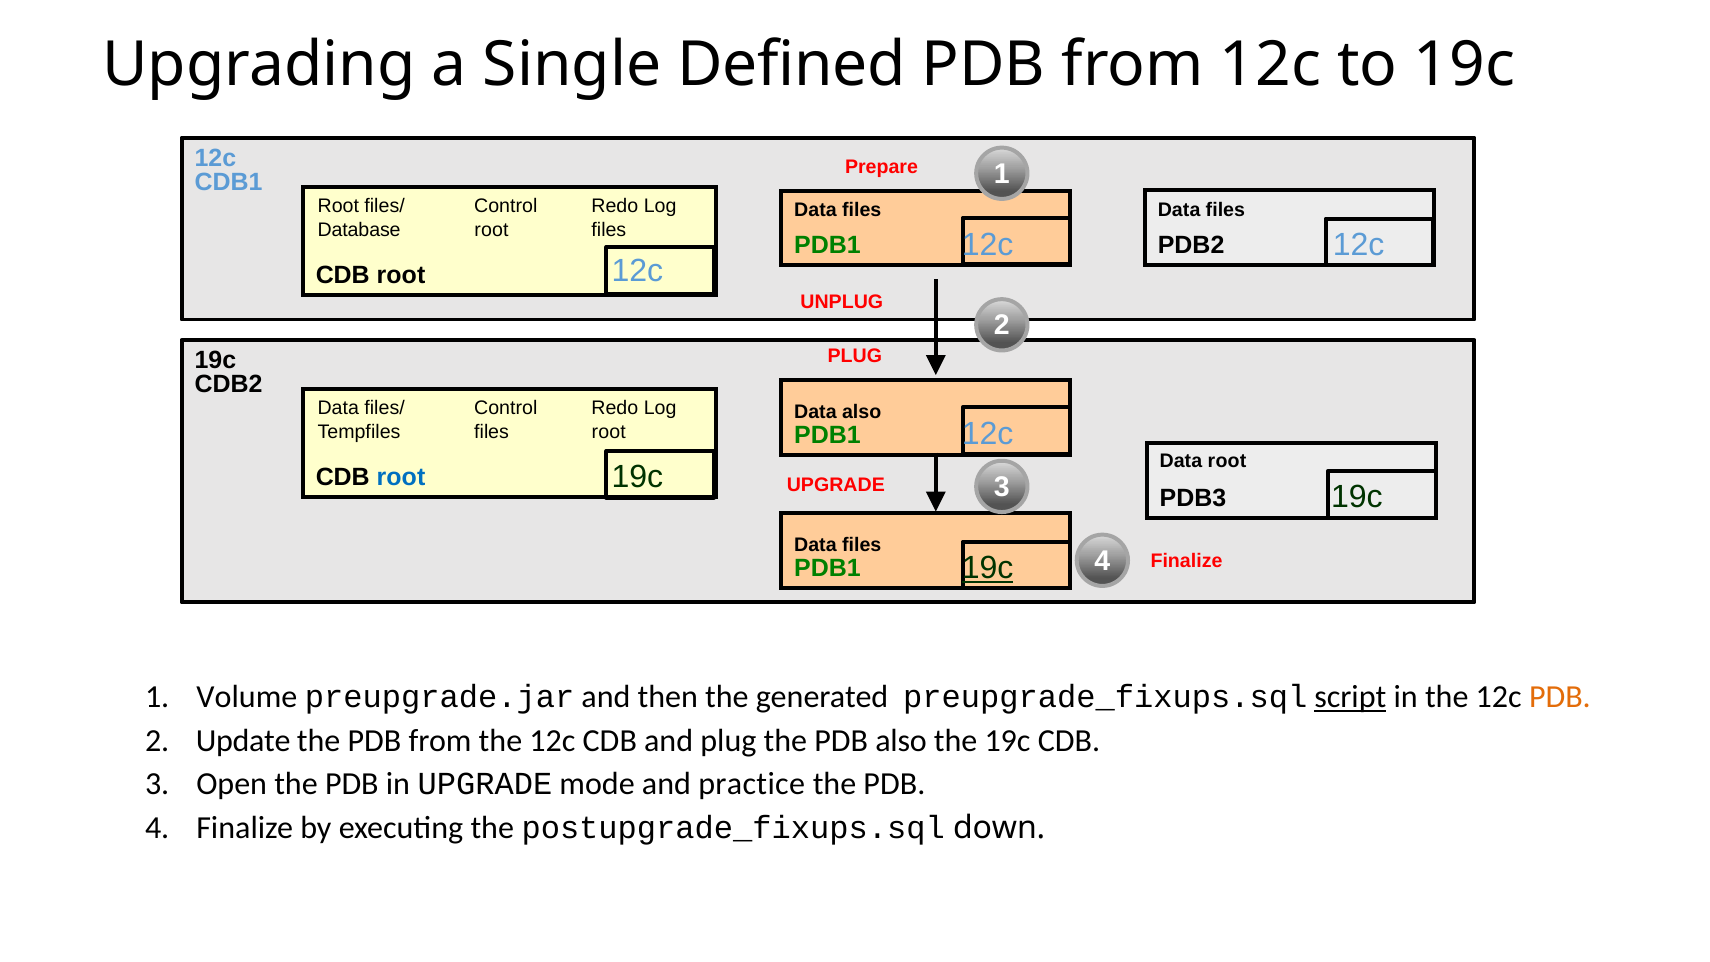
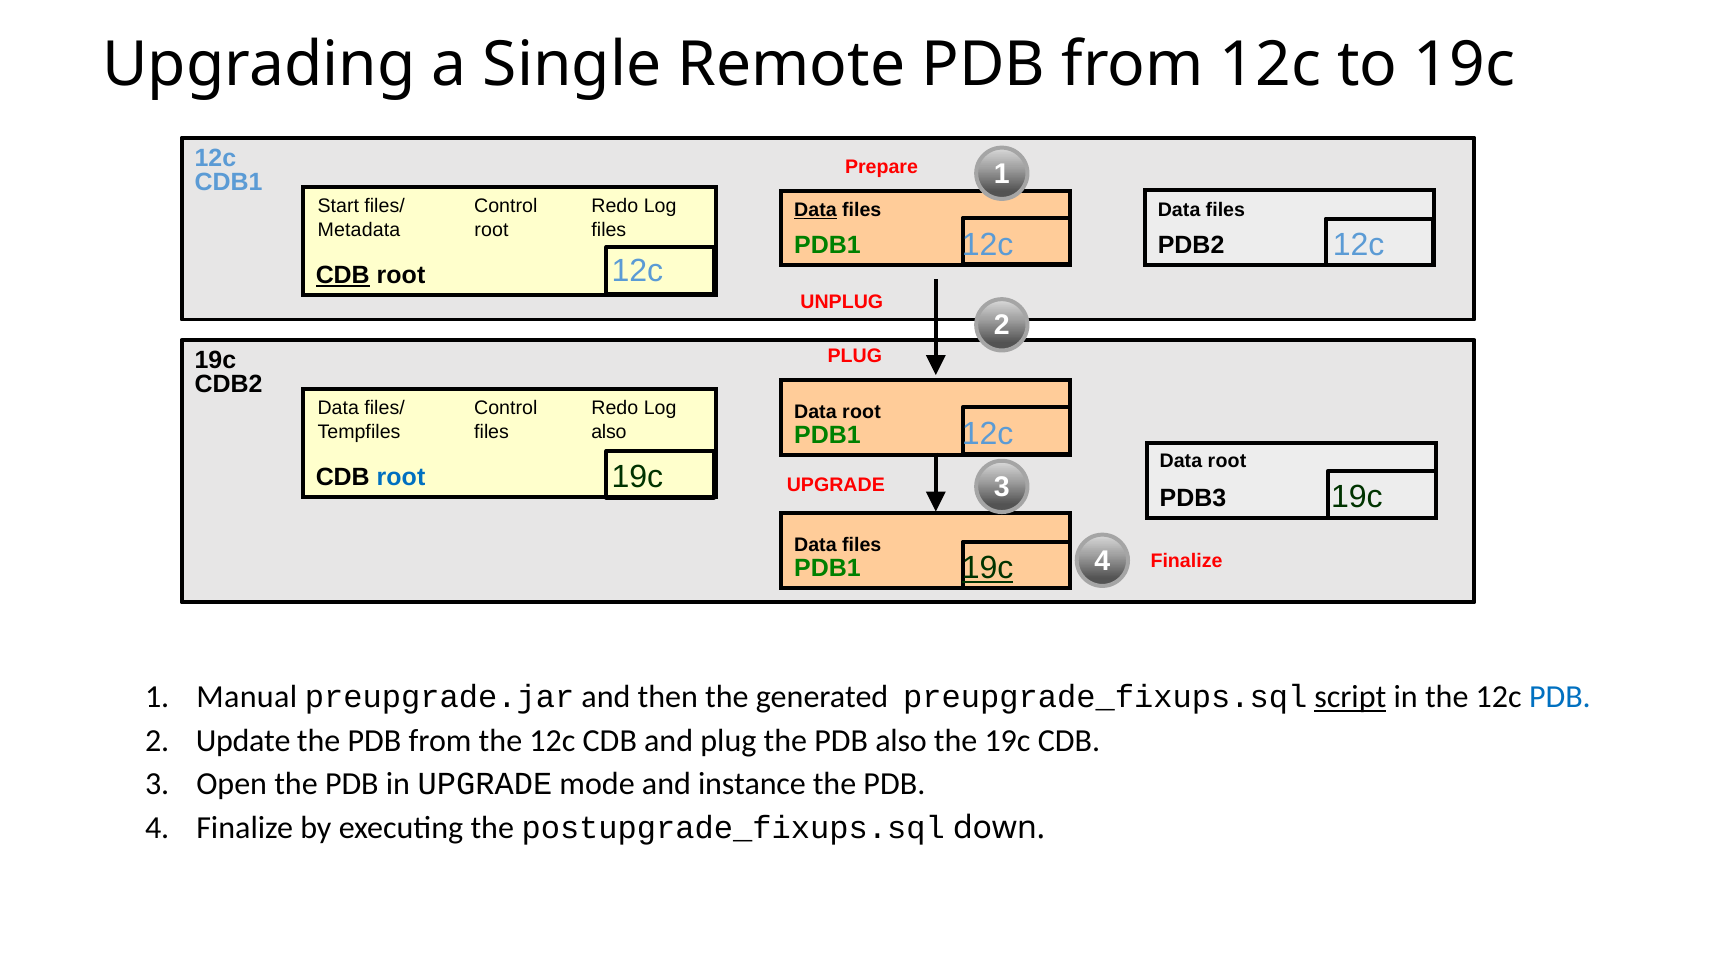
Defined: Defined -> Remote
Root at (338, 206): Root -> Start
Data at (815, 210) underline: none -> present
Database: Database -> Metadata
CDB at (343, 275) underline: none -> present
also at (862, 412): also -> root
root at (609, 432): root -> also
Volume: Volume -> Manual
PDB at (1560, 697) colour: orange -> blue
practice: practice -> instance
